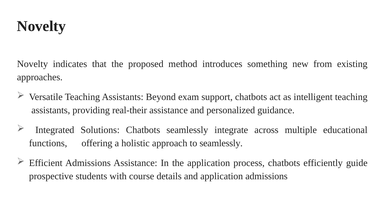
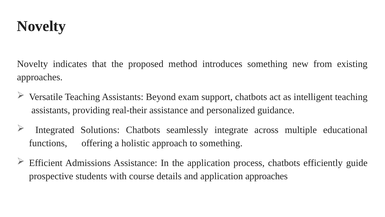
to seamlessly: seamlessly -> something
application admissions: admissions -> approaches
